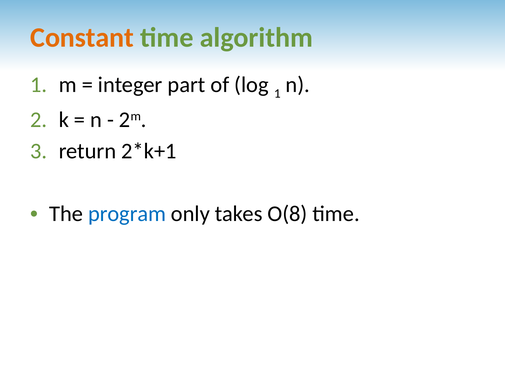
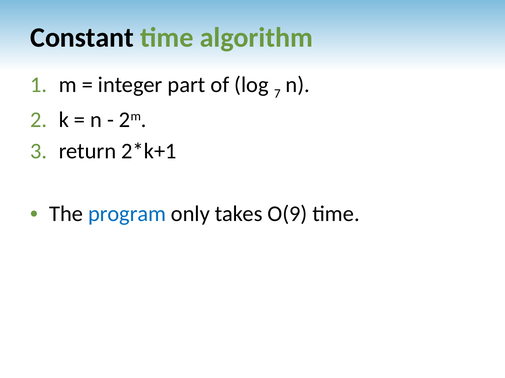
Constant colour: orange -> black
log 1: 1 -> 7
O(8: O(8 -> O(9
